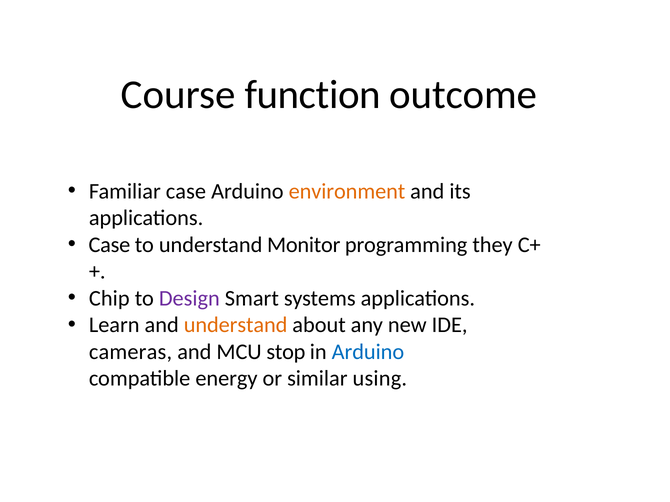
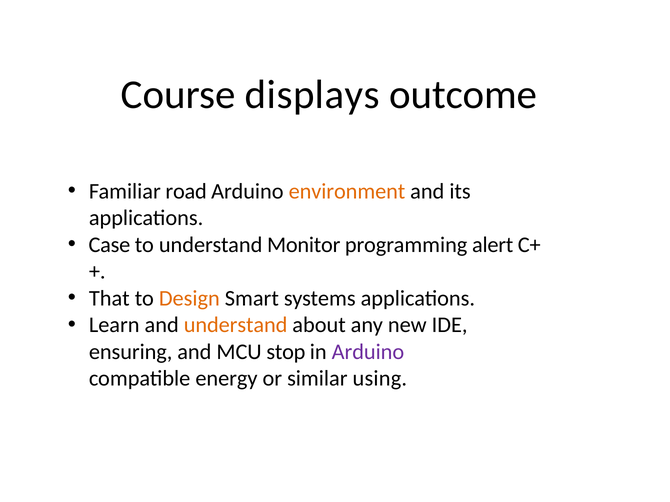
function: function -> displays
Familiar case: case -> road
they: they -> alert
Chip: Chip -> That
Design colour: purple -> orange
cameras: cameras -> ensuring
Arduino at (368, 352) colour: blue -> purple
